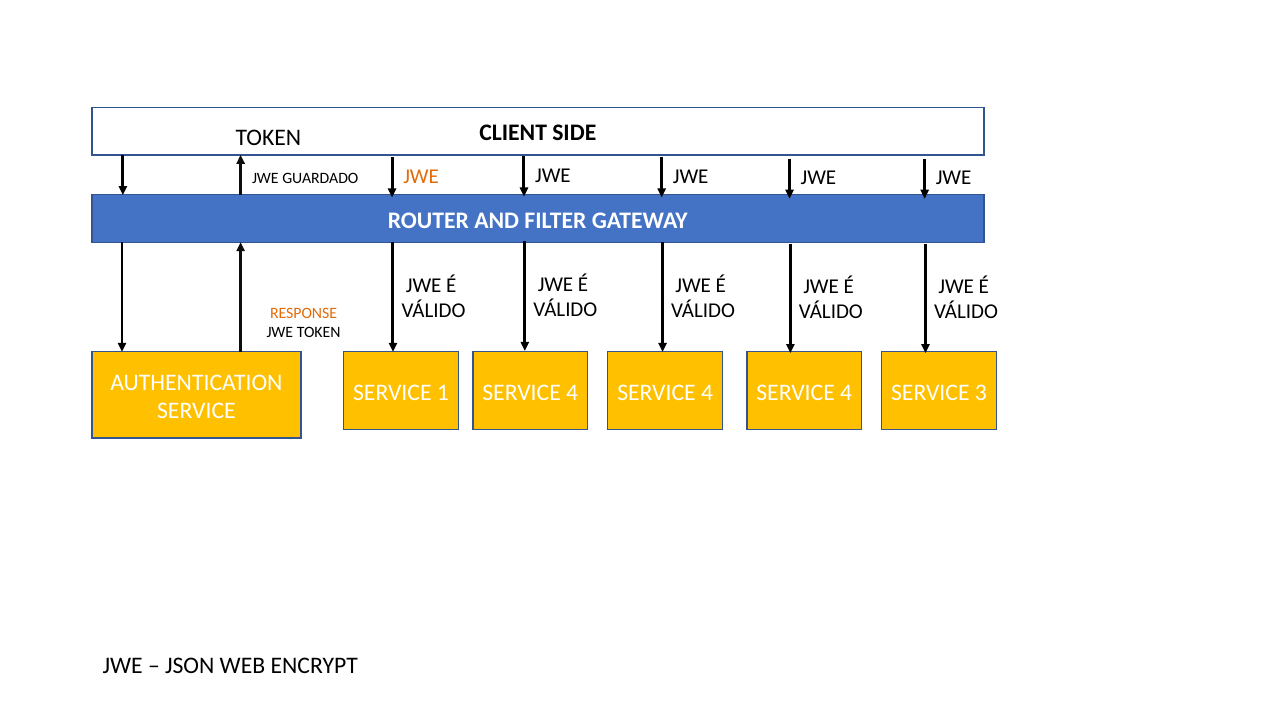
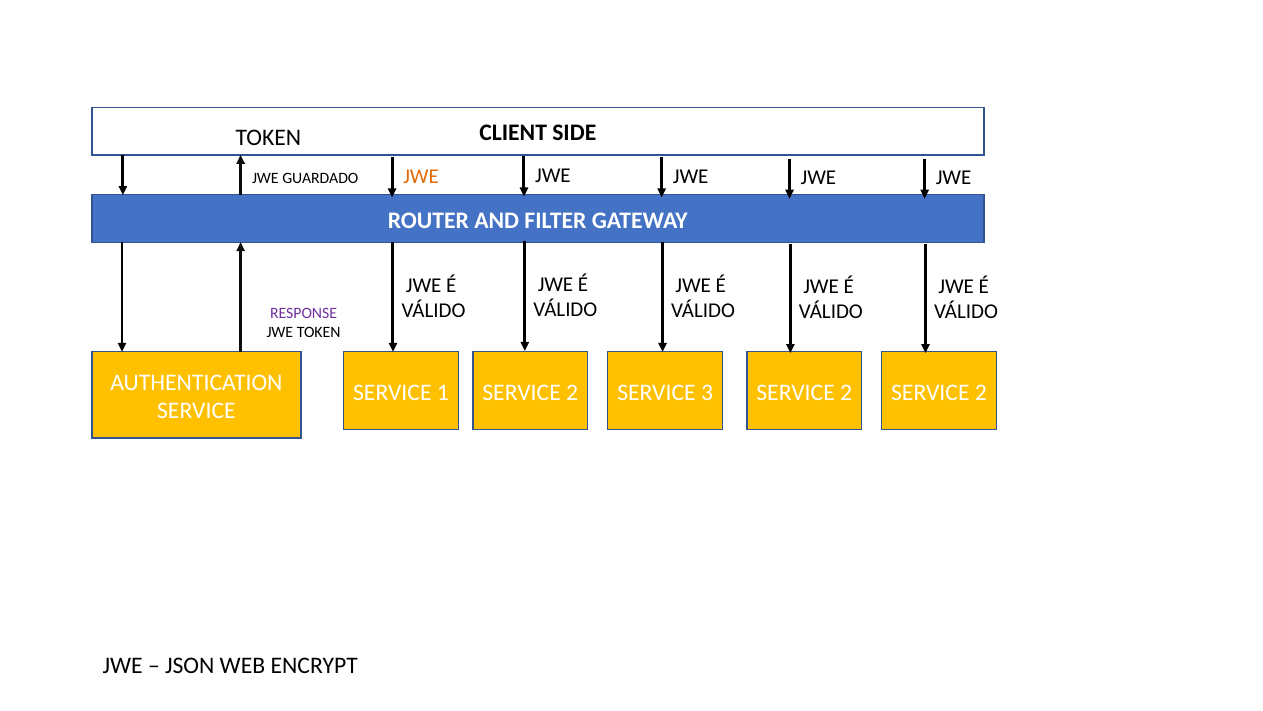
RESPONSE colour: orange -> purple
4 at (572, 392): 4 -> 2
4 at (707, 392): 4 -> 3
4 at (846, 392): 4 -> 2
3 at (981, 392): 3 -> 2
